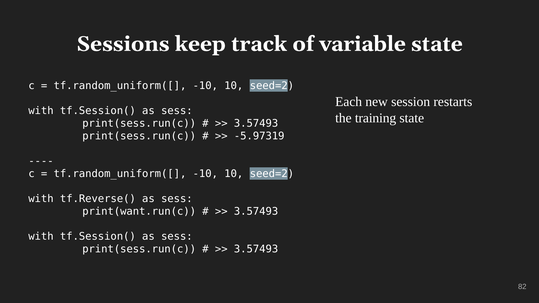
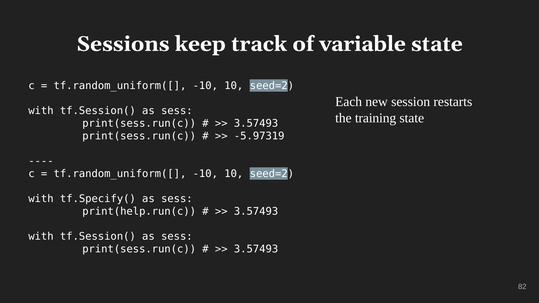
tf.Reverse(: tf.Reverse( -> tf.Specify(
print(want.run(c: print(want.run(c -> print(help.run(c
